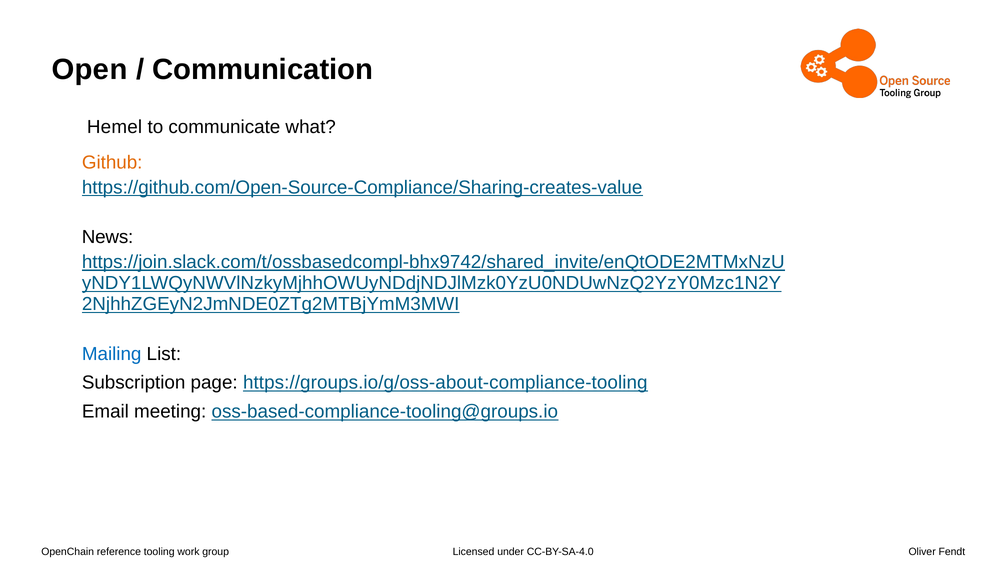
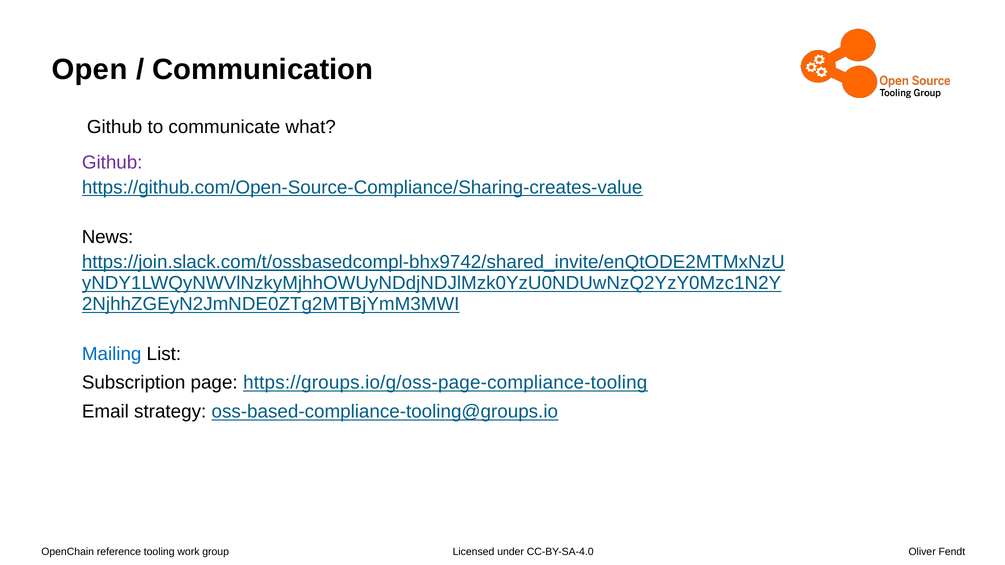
Hemel at (115, 127): Hemel -> Github
Github at (112, 163) colour: orange -> purple
https://groups.io/g/oss-about-compliance-tooling: https://groups.io/g/oss-about-compliance-tooling -> https://groups.io/g/oss-page-compliance-tooling
meeting: meeting -> strategy
